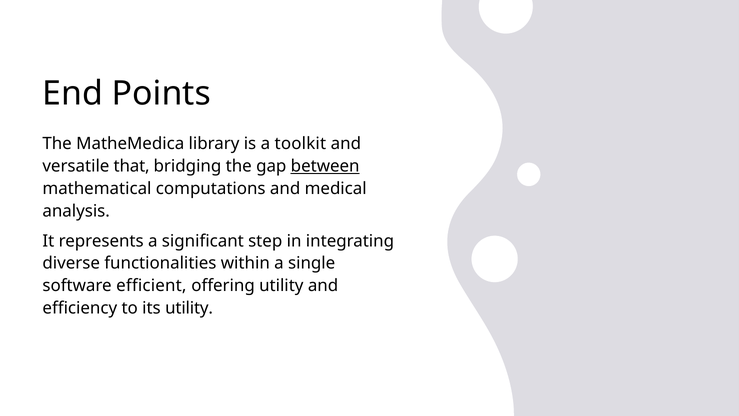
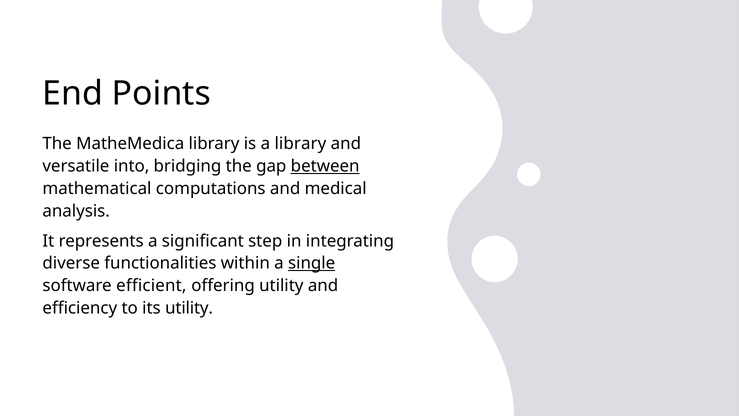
a toolkit: toolkit -> library
that: that -> into
single underline: none -> present
